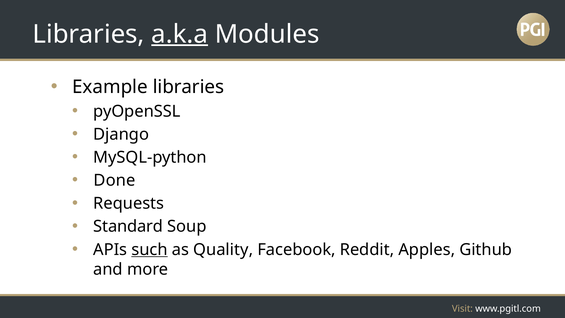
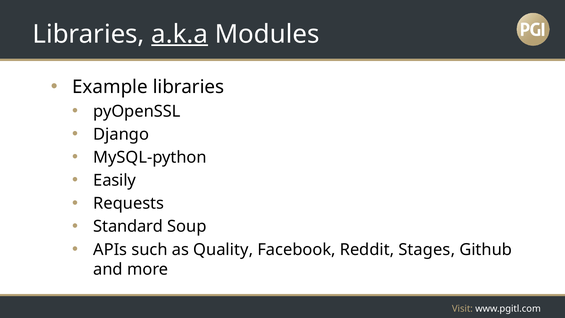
Done: Done -> Easily
such underline: present -> none
Apples: Apples -> Stages
